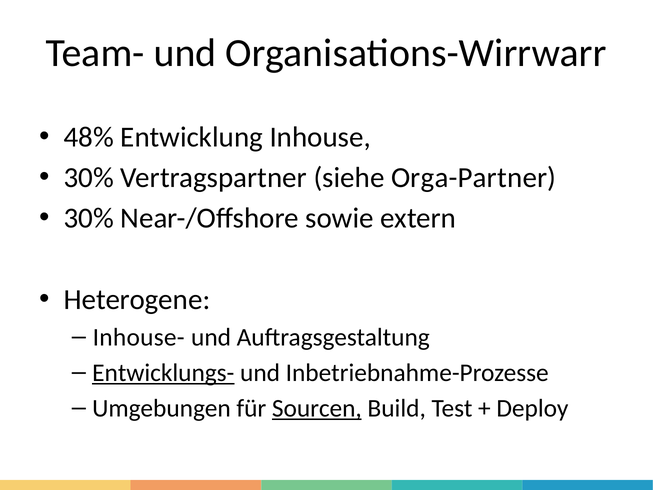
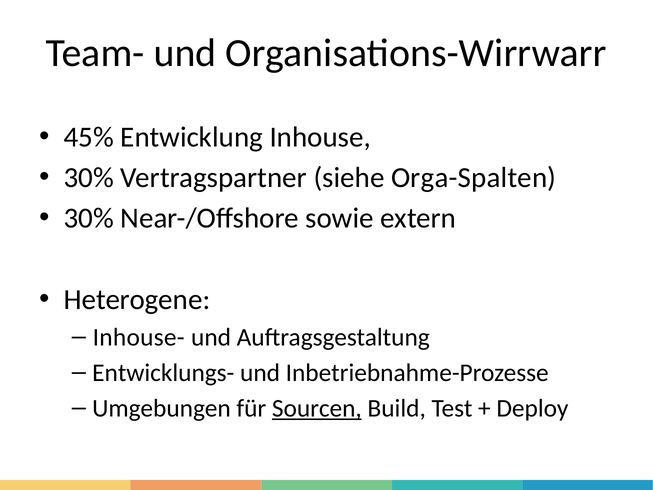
48%: 48% -> 45%
Orga-Partner: Orga-Partner -> Orga-Spalten
Entwicklungs- underline: present -> none
